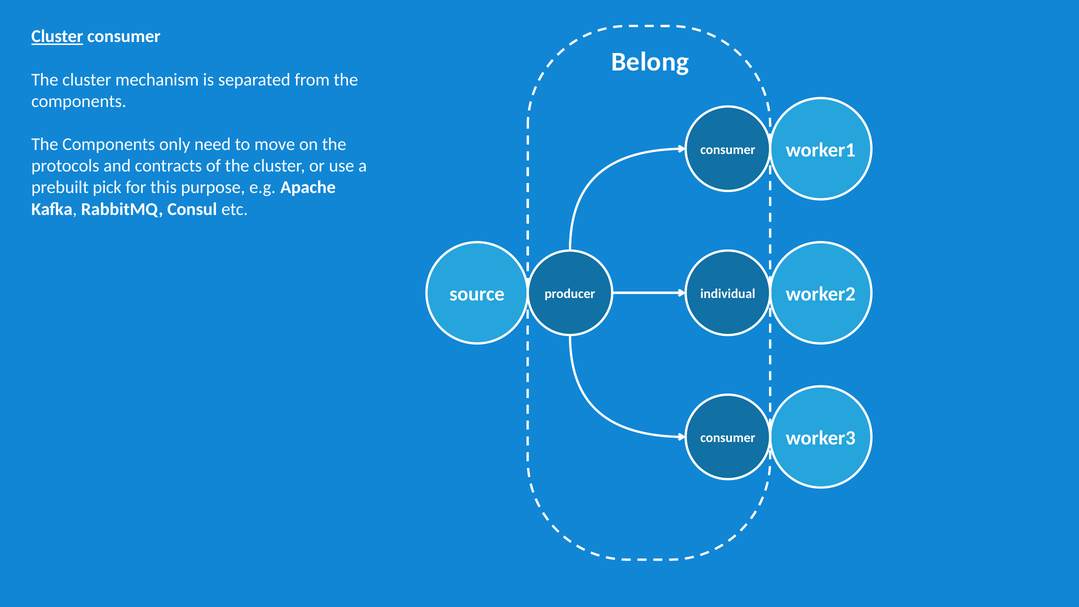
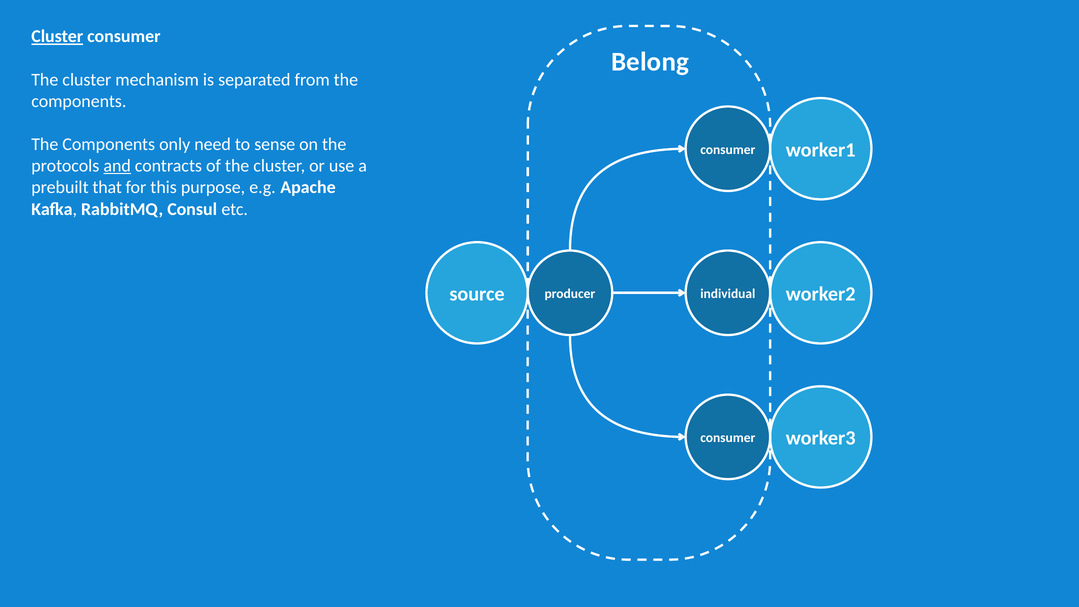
move: move -> sense
and underline: none -> present
pick: pick -> that
